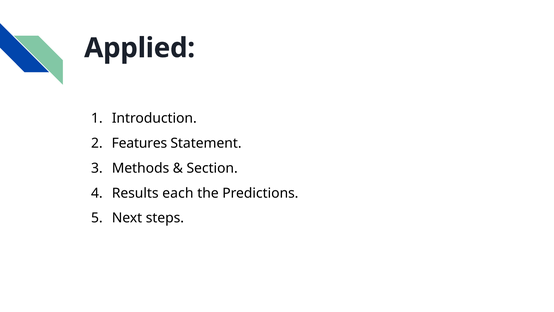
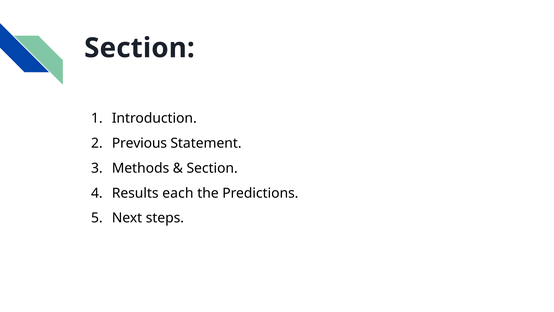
Applied at (140, 48): Applied -> Section
Features: Features -> Previous
